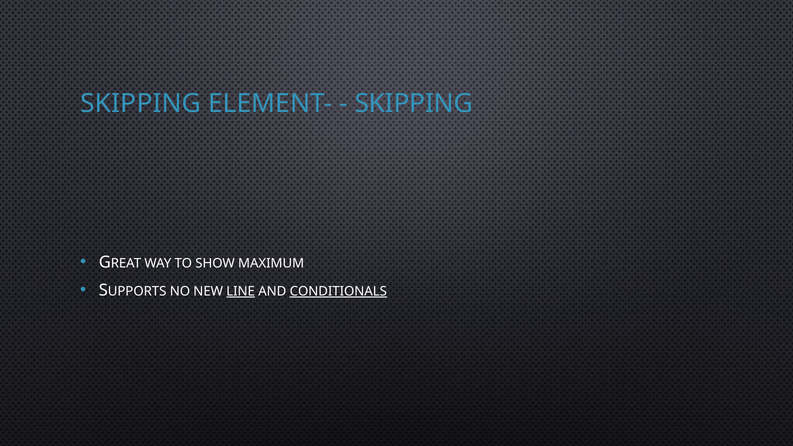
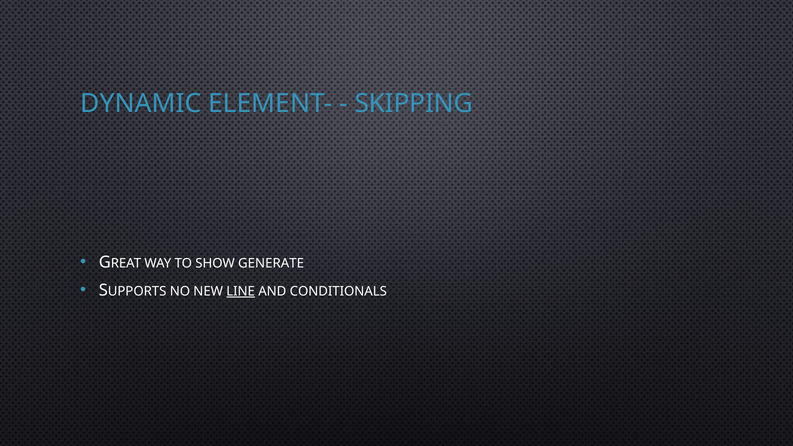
SKIPPING at (141, 103): SKIPPING -> DYNAMIC
MAXIMUM: MAXIMUM -> GENERATE
CONDITIONALS underline: present -> none
